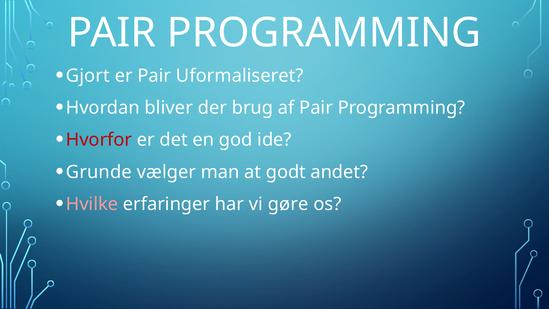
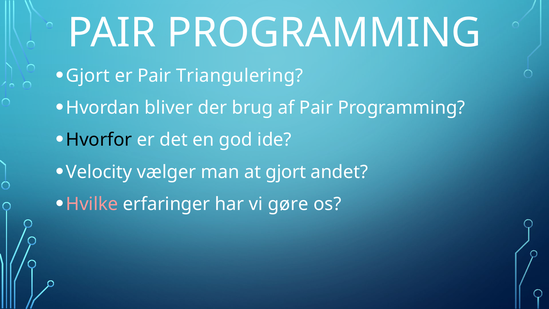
Uformaliseret: Uformaliseret -> Triangulering
Hvorfor colour: red -> black
Grunde: Grunde -> Velocity
at godt: godt -> gjort
